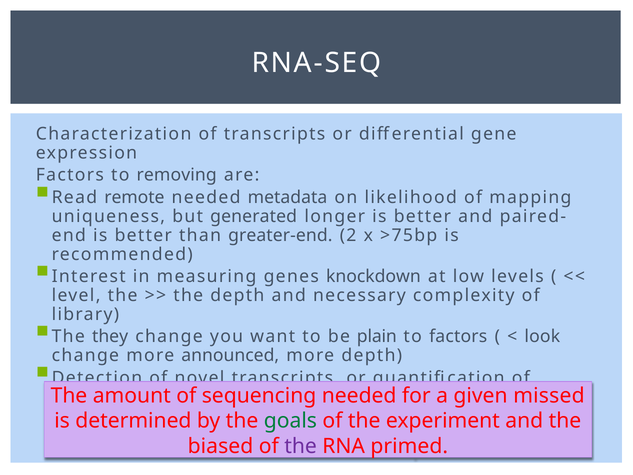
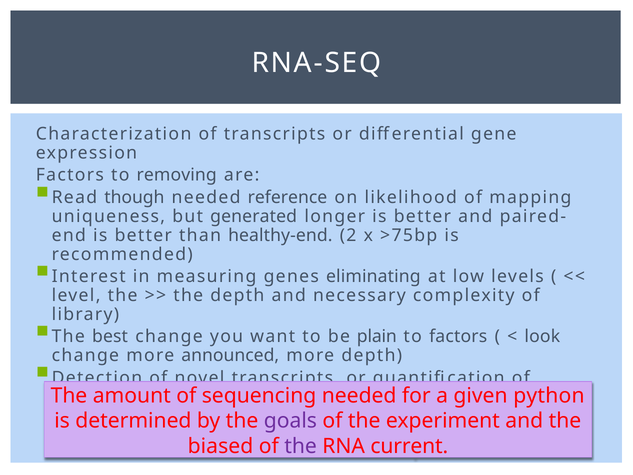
remote: remote -> though
metadata: metadata -> reference
greater-end: greater-end -> healthy-end
knockdown: knockdown -> eliminating
they: they -> best
missed: missed -> python
goals colour: green -> purple
primed: primed -> current
